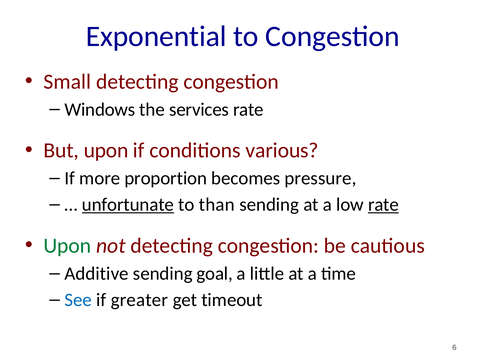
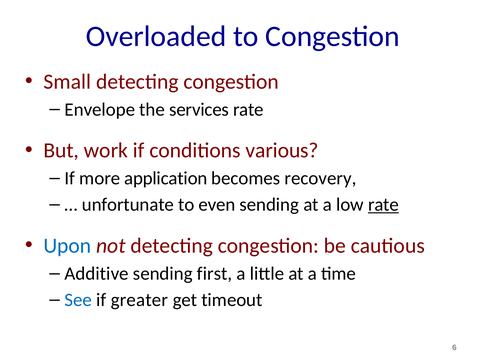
Exponential: Exponential -> Overloaded
Windows: Windows -> Envelope
But upon: upon -> work
proportion: proportion -> application
pressure: pressure -> recovery
unfortunate underline: present -> none
than: than -> even
Upon at (67, 246) colour: green -> blue
goal: goal -> first
